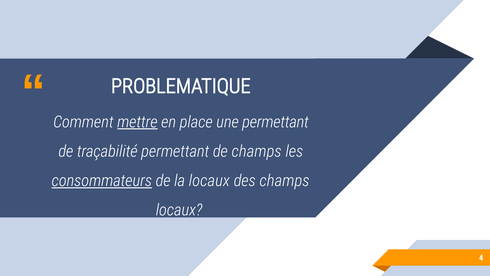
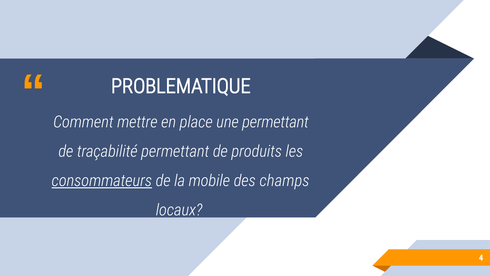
mettre underline: present -> none
de champs: champs -> produits
la locaux: locaux -> mobile
